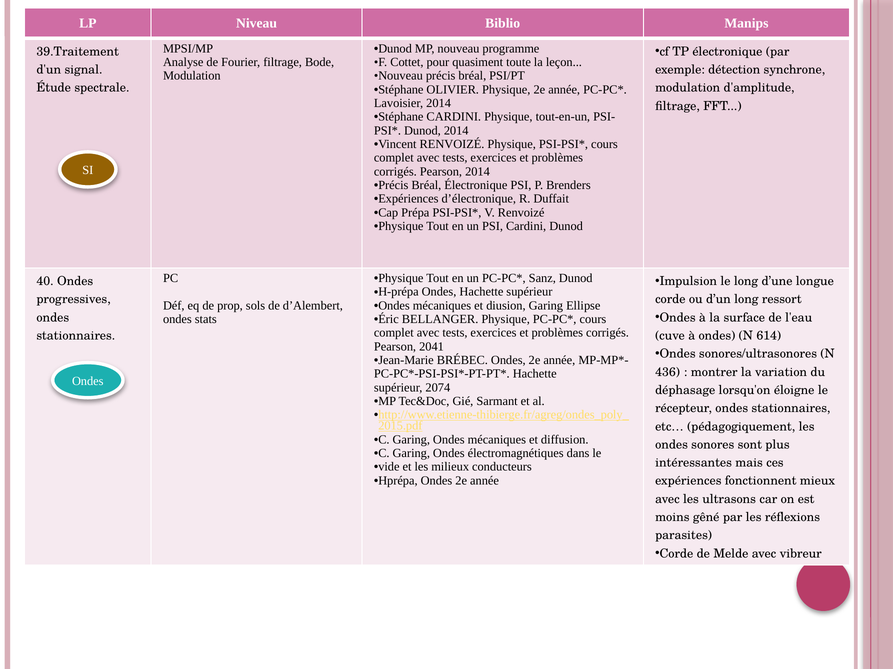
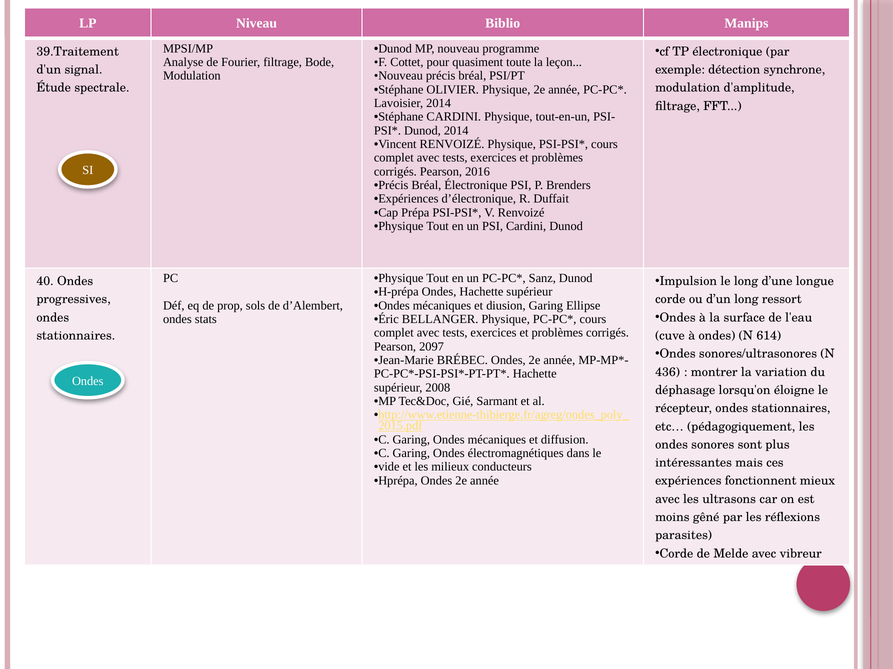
Pearson 2014: 2014 -> 2016
2041: 2041 -> 2097
2074: 2074 -> 2008
